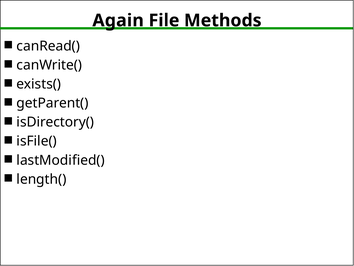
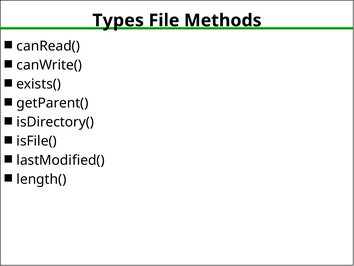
Again: Again -> Types
